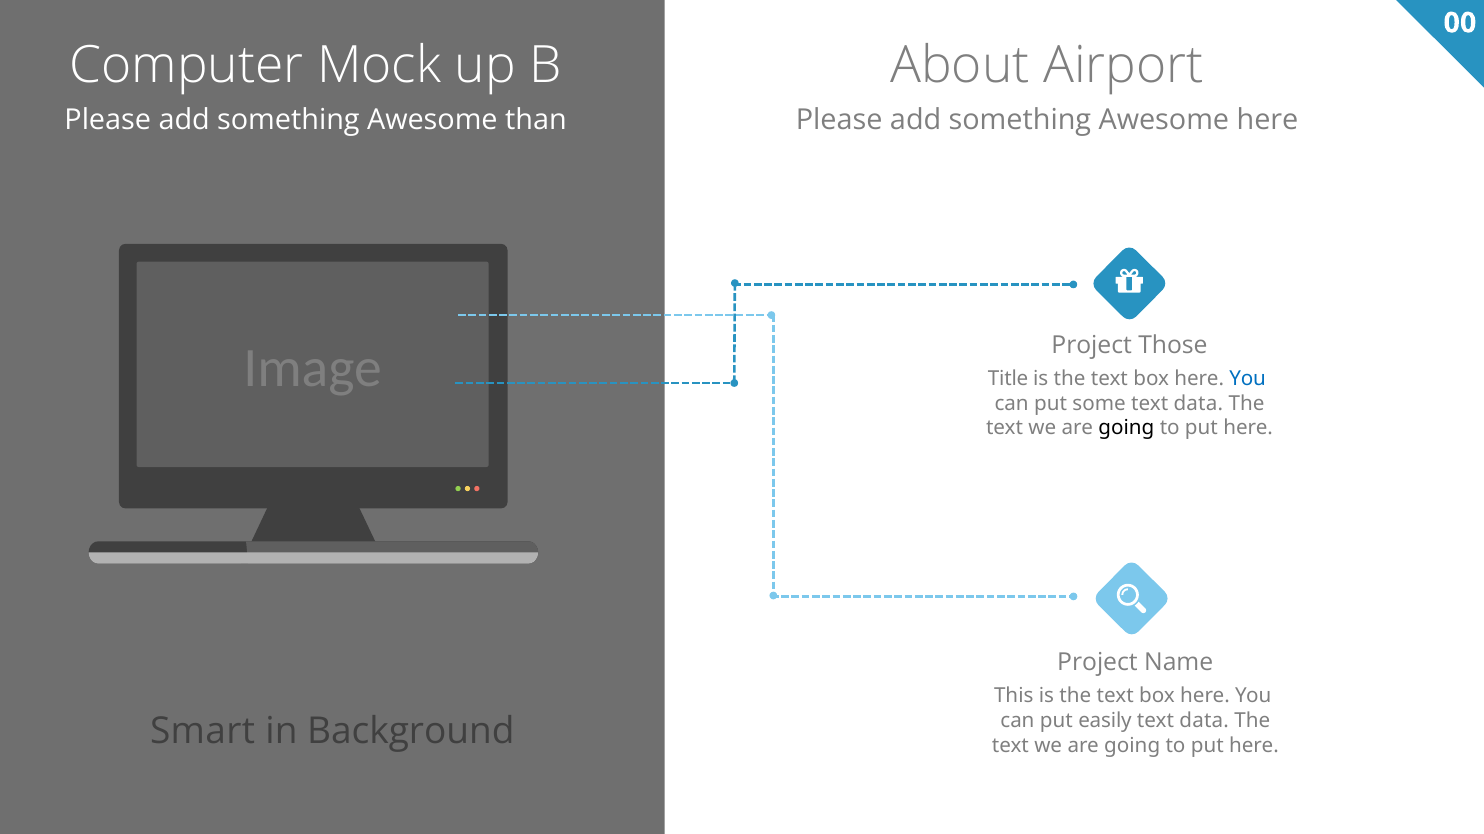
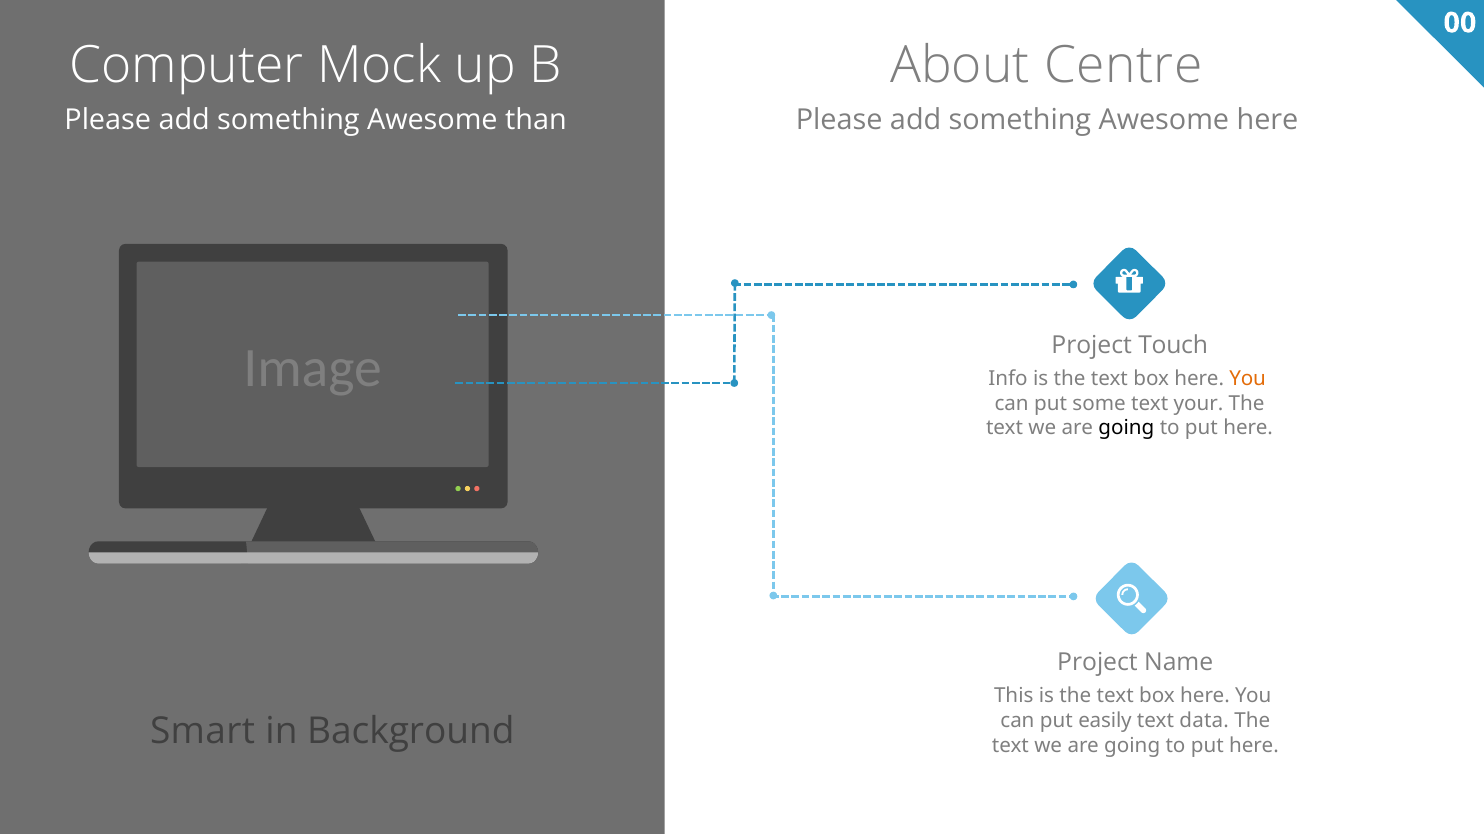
Airport: Airport -> Centre
Those: Those -> Touch
Title: Title -> Info
You at (1248, 379) colour: blue -> orange
some text data: data -> your
